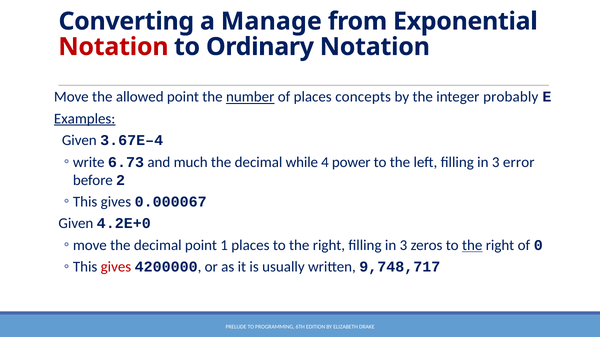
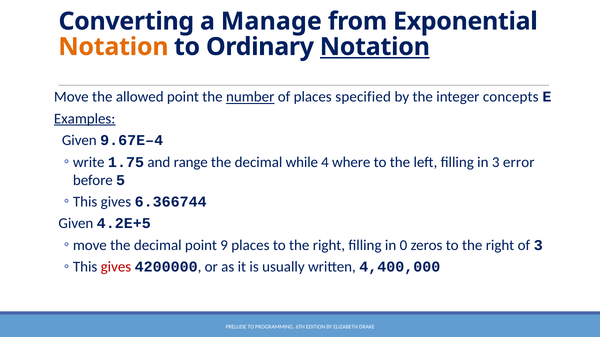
Notation at (113, 47) colour: red -> orange
Notation at (375, 47) underline: none -> present
concepts: concepts -> specified
probably: probably -> concepts
3.67E–4: 3.67E–4 -> 9.67E–4
6.73: 6.73 -> 1.75
much: much -> range
power: power -> where
2: 2 -> 5
0.000067: 0.000067 -> 6.366744
4.2E+0: 4.2E+0 -> 4.2E+5
1: 1 -> 9
right filling in 3: 3 -> 0
the at (472, 246) underline: present -> none
of 0: 0 -> 3
9,748,717: 9,748,717 -> 4,400,000
